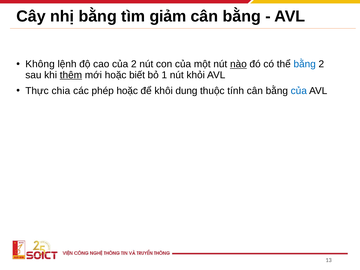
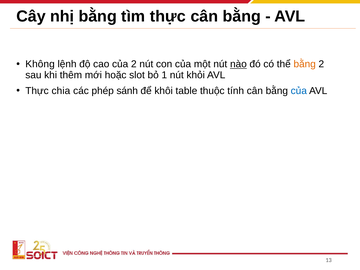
tìm giảm: giảm -> thực
bằng at (305, 64) colour: blue -> orange
thêm underline: present -> none
biết: biết -> slot
phép hoặc: hoặc -> sánh
dung: dung -> table
